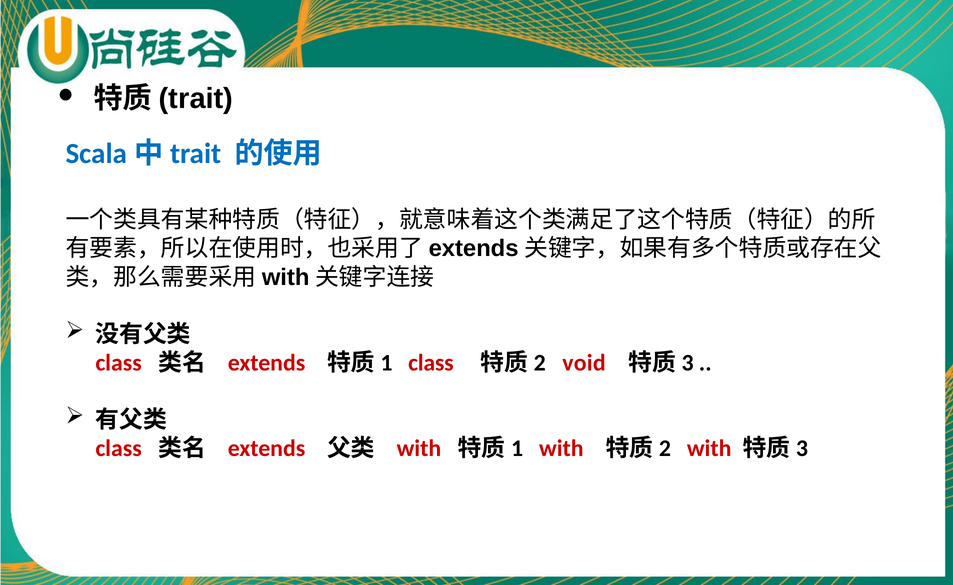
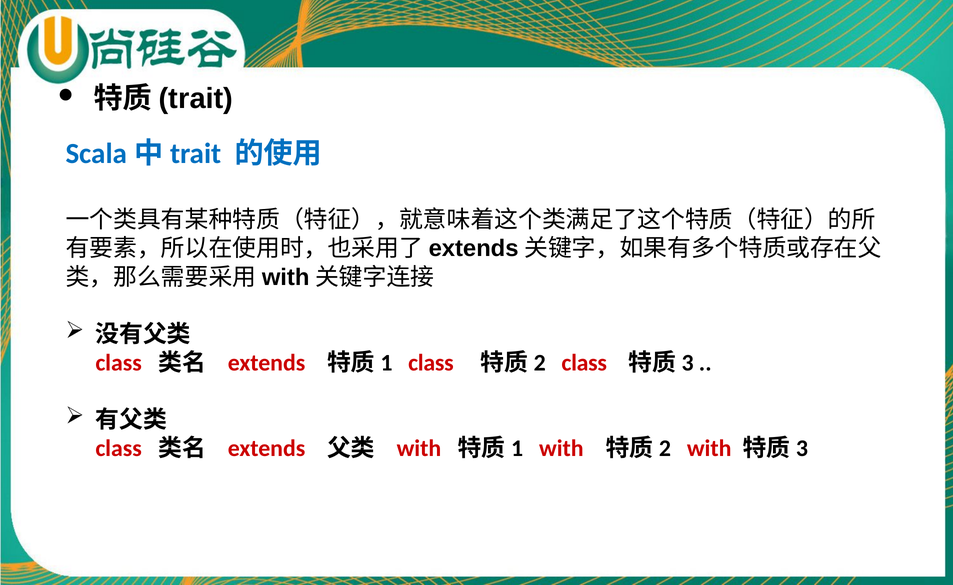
void at (584, 363): void -> class
